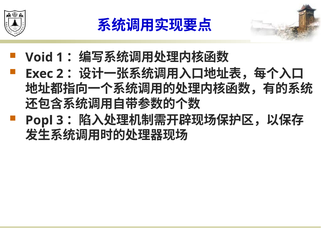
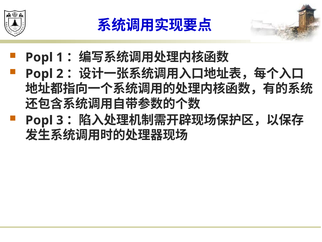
Void at (39, 57): Void -> Popl
Exec at (39, 74): Exec -> Popl
